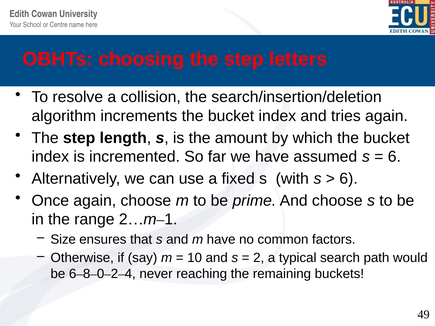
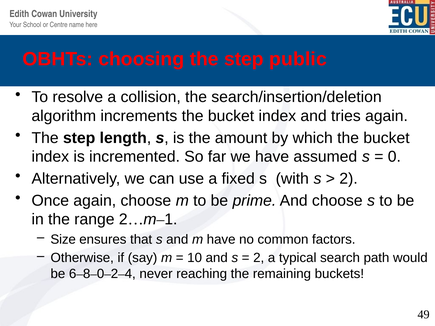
letters: letters -> public
6 at (394, 157): 6 -> 0
6 at (349, 179): 6 -> 2
